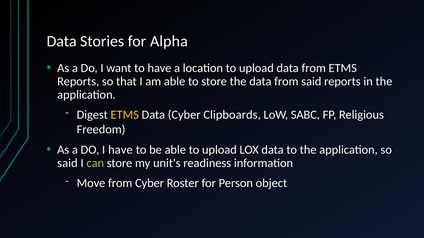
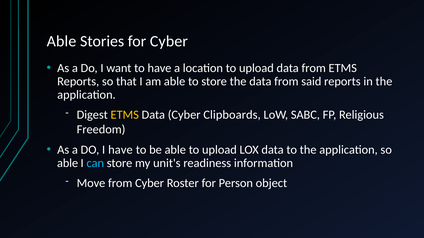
Data at (62, 41): Data -> Able
for Alpha: Alpha -> Cyber
said at (67, 163): said -> able
can colour: light green -> light blue
